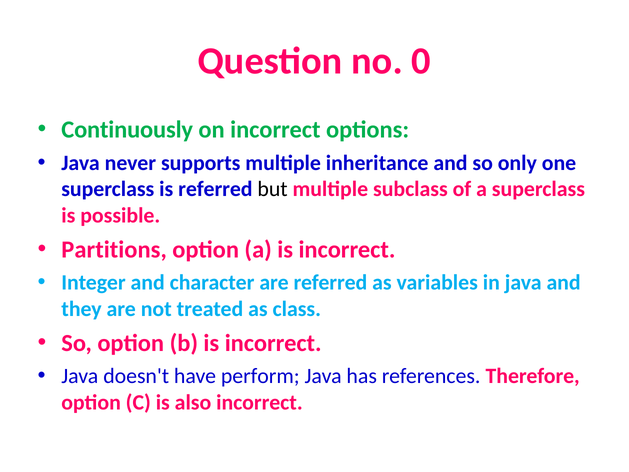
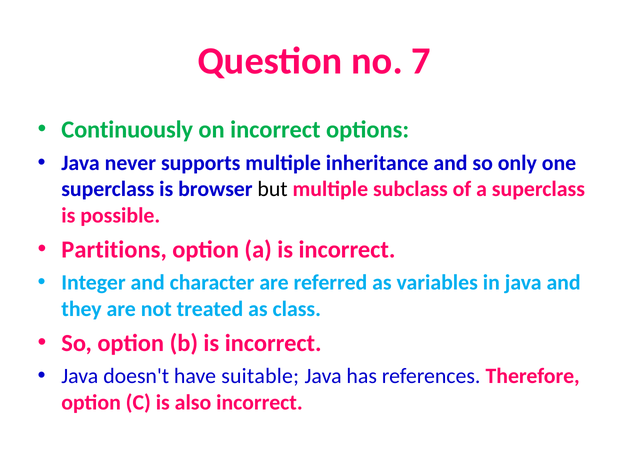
0: 0 -> 7
is referred: referred -> browser
perform: perform -> suitable
